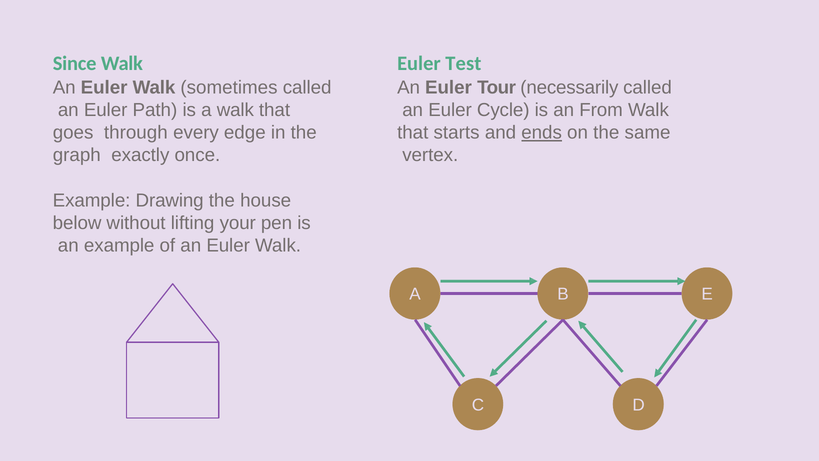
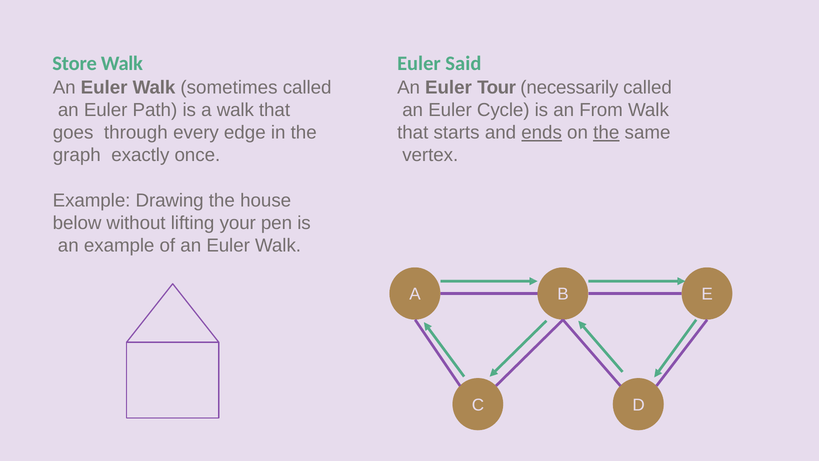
Test: Test -> Said
Since: Since -> Store
the at (606, 133) underline: none -> present
